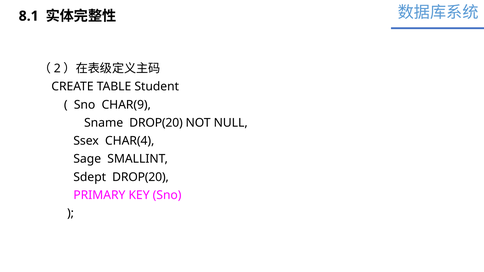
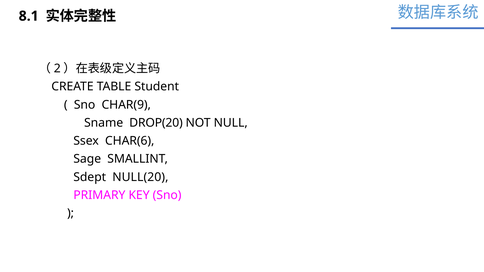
CHAR(4: CHAR(4 -> CHAR(6
Sdept DROP(20: DROP(20 -> NULL(20
